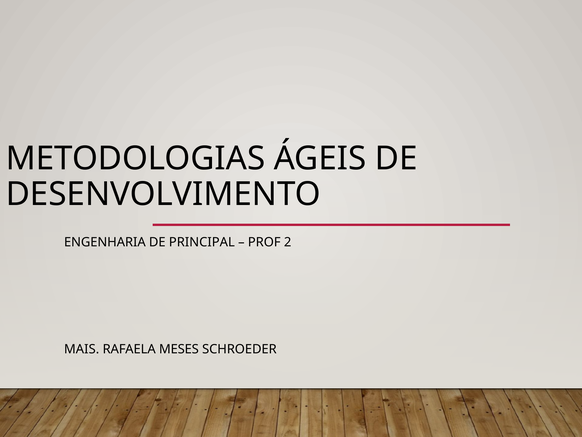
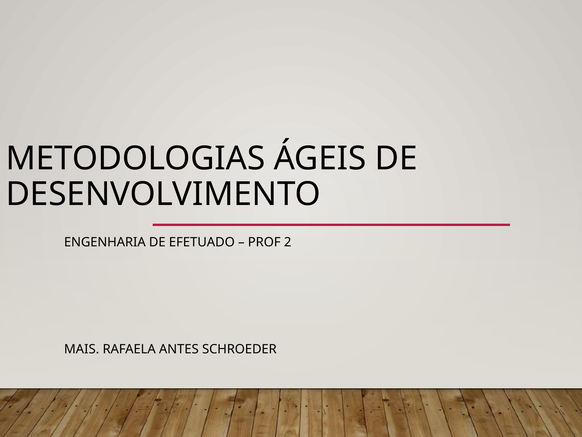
PRINCIPAL: PRINCIPAL -> EFETUADO
MESES: MESES -> ANTES
